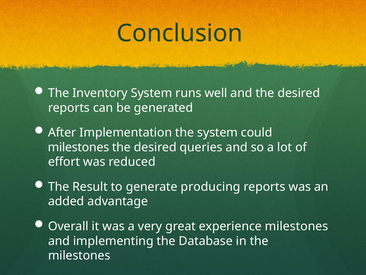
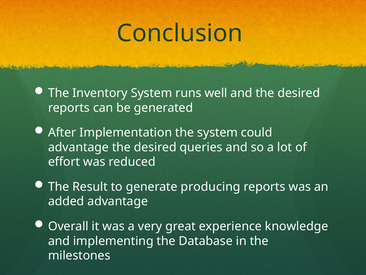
milestones at (78, 147): milestones -> advantage
experience milestones: milestones -> knowledge
